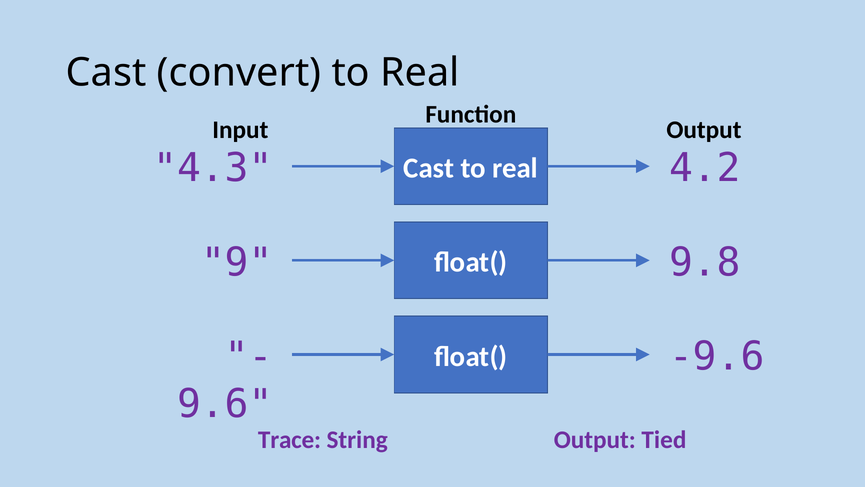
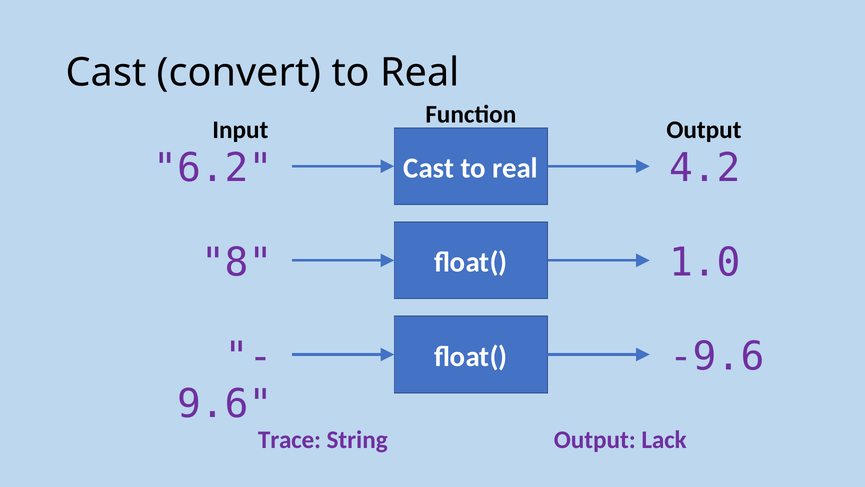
4.3: 4.3 -> 6.2
9: 9 -> 8
9.8: 9.8 -> 1.0
Tied: Tied -> Lack
